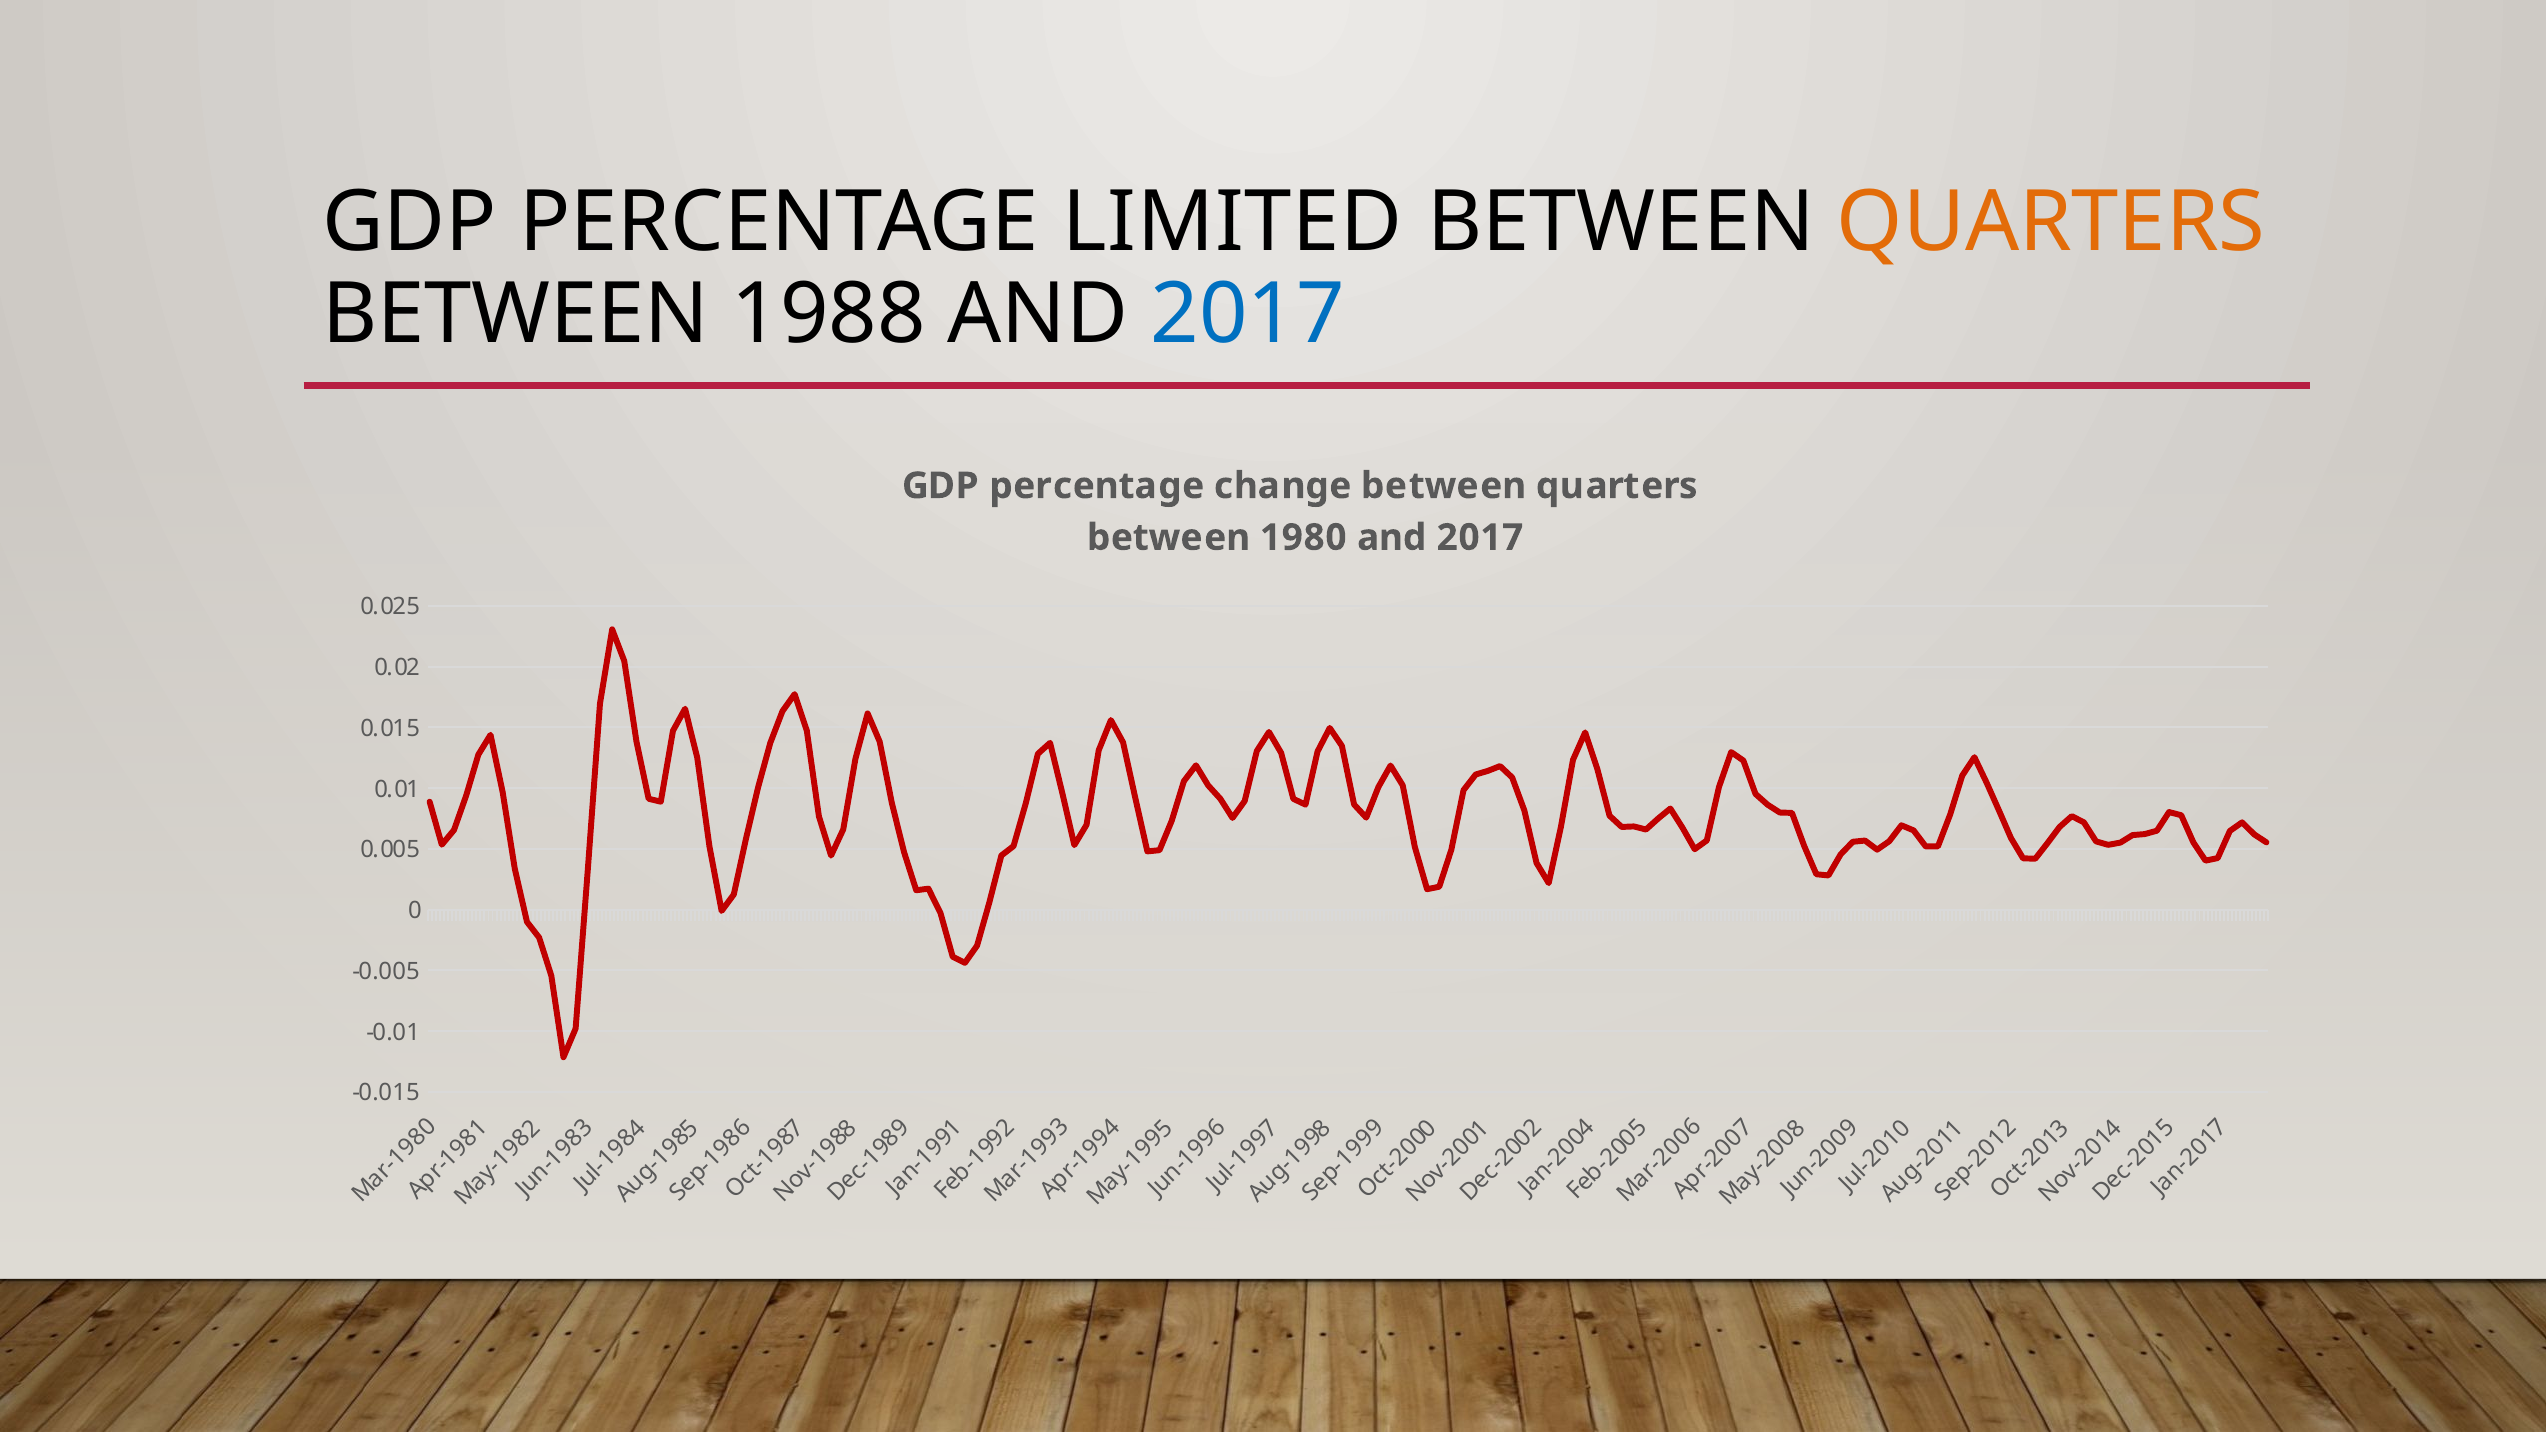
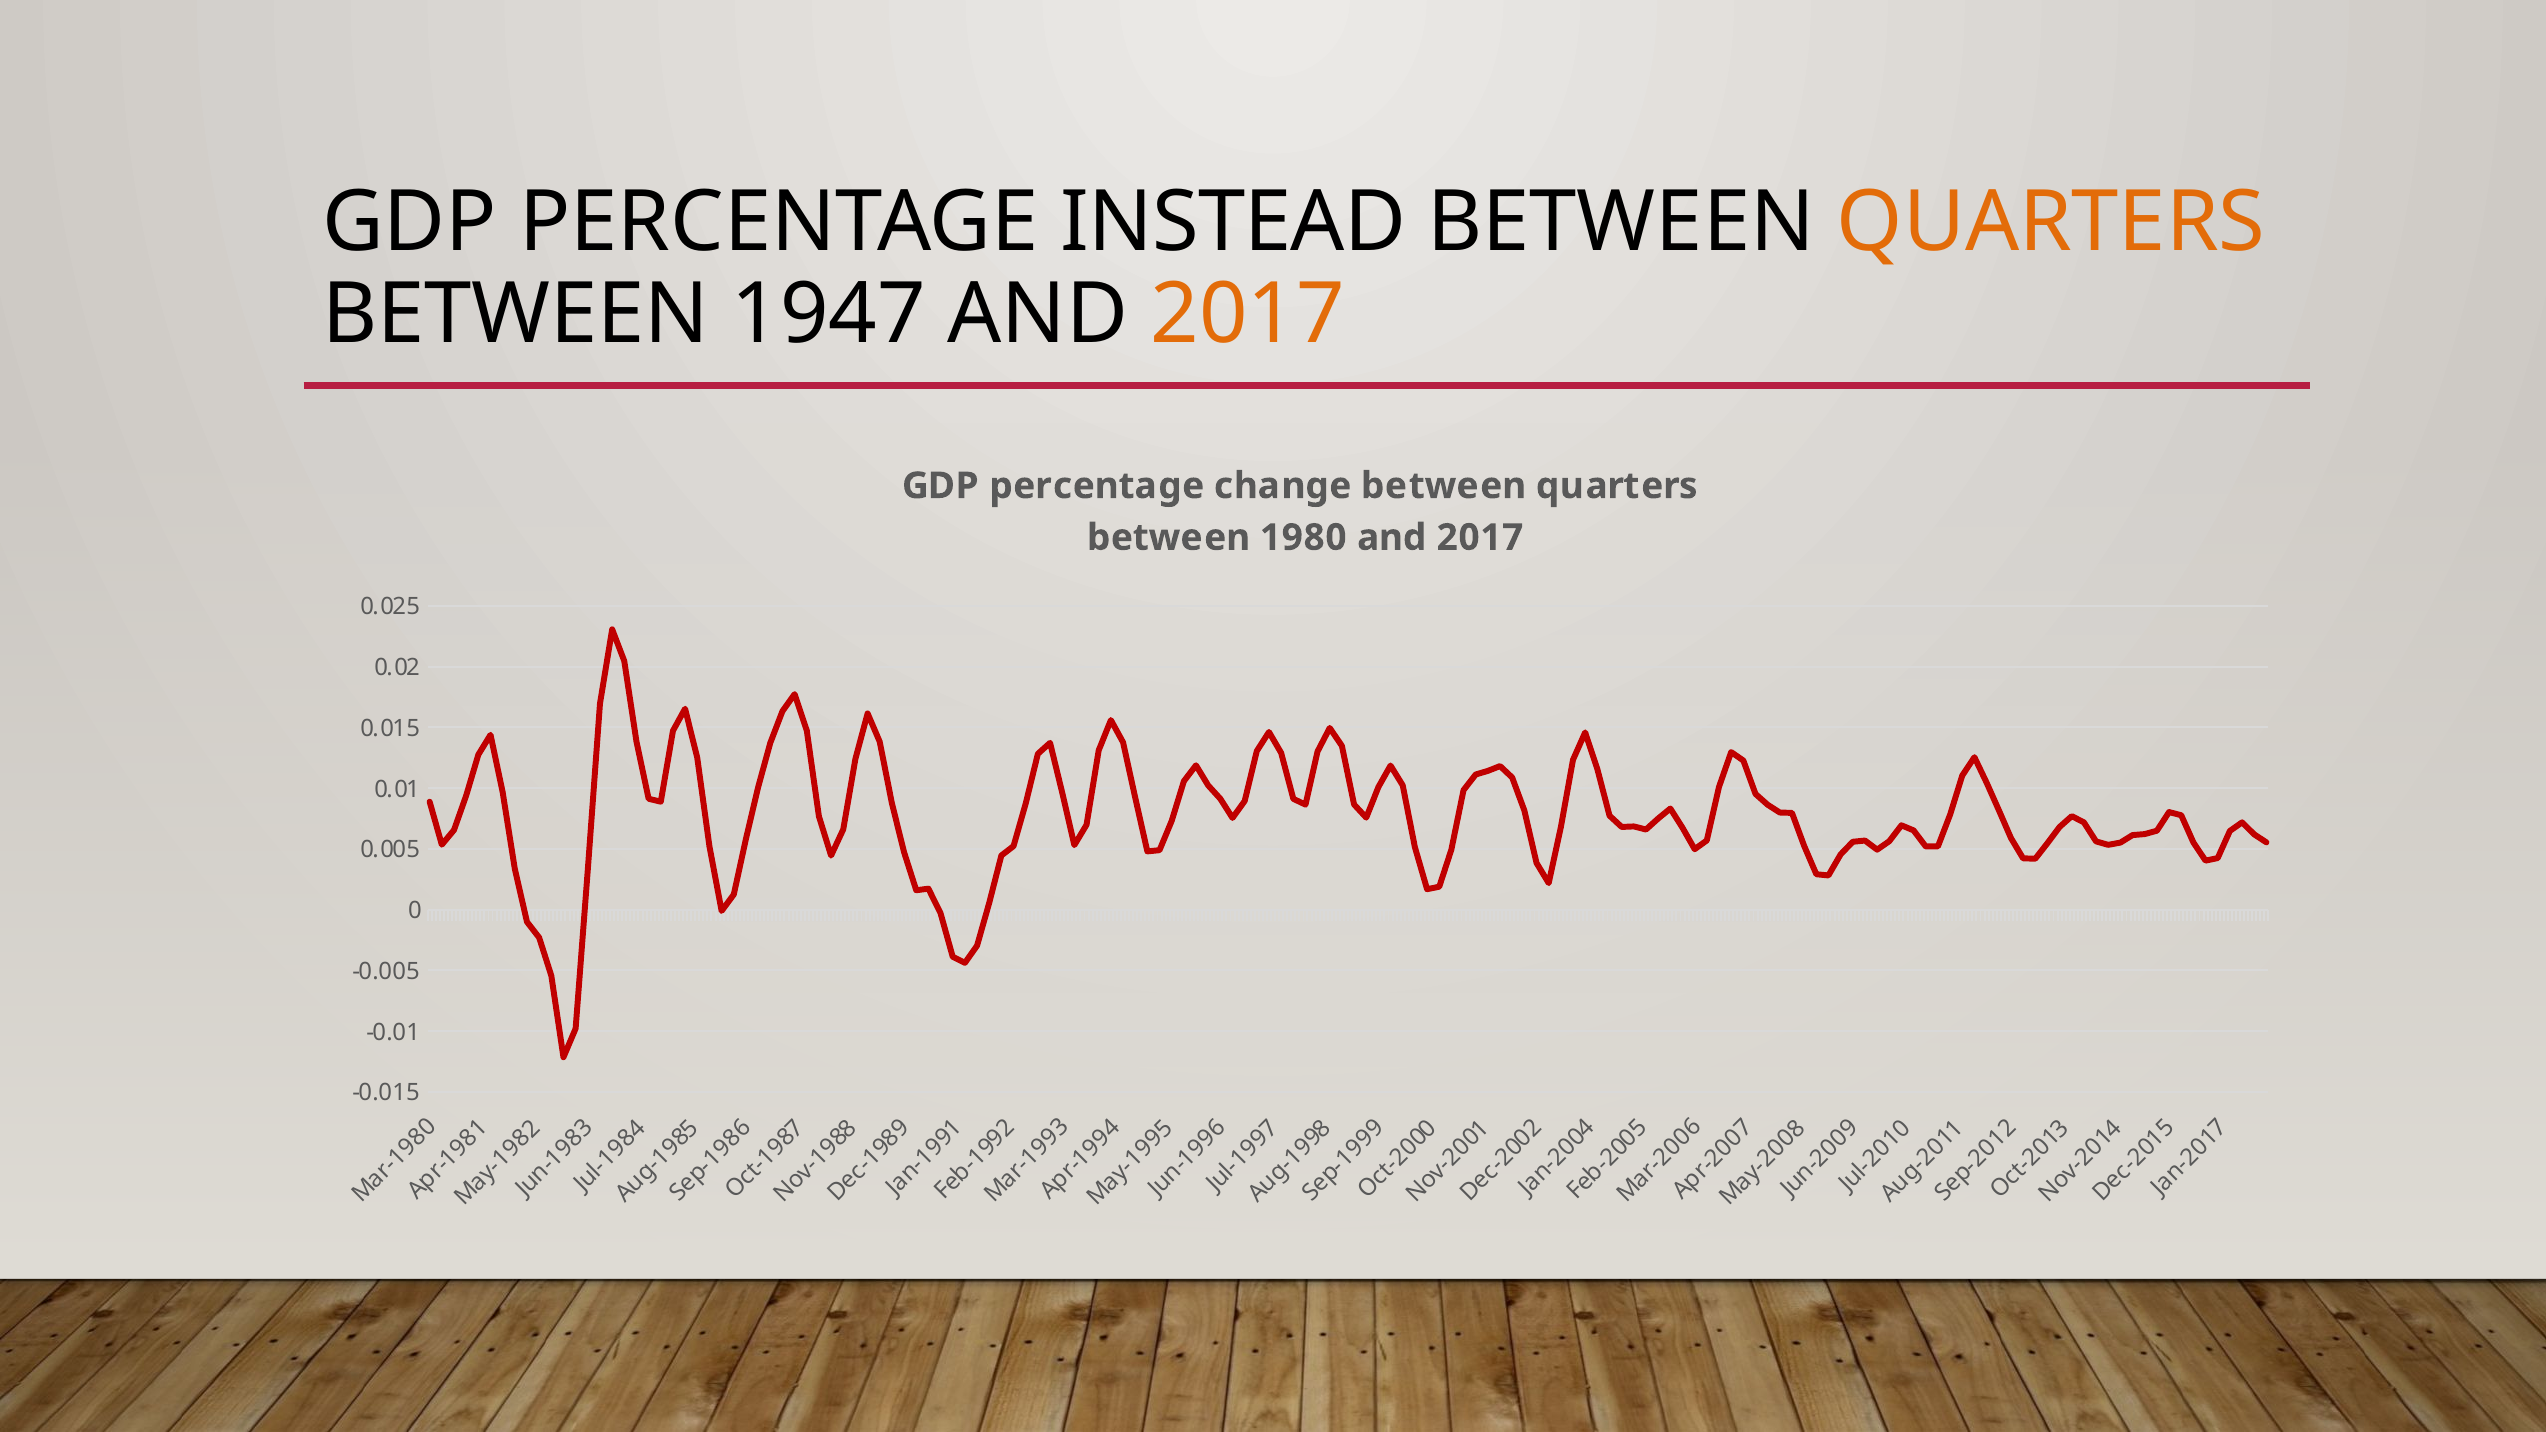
LIMITED: LIMITED -> INSTEAD
1988: 1988 -> 1947
2017 at (1248, 315) colour: blue -> orange
